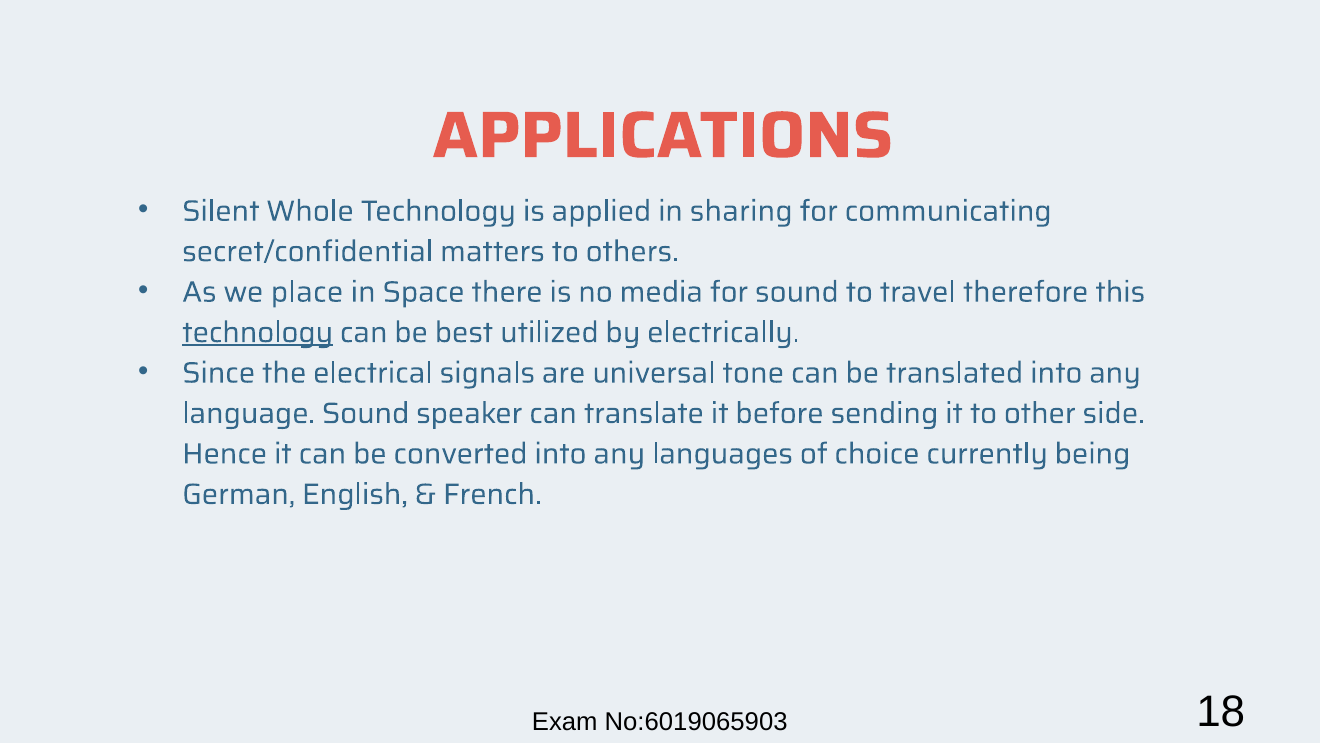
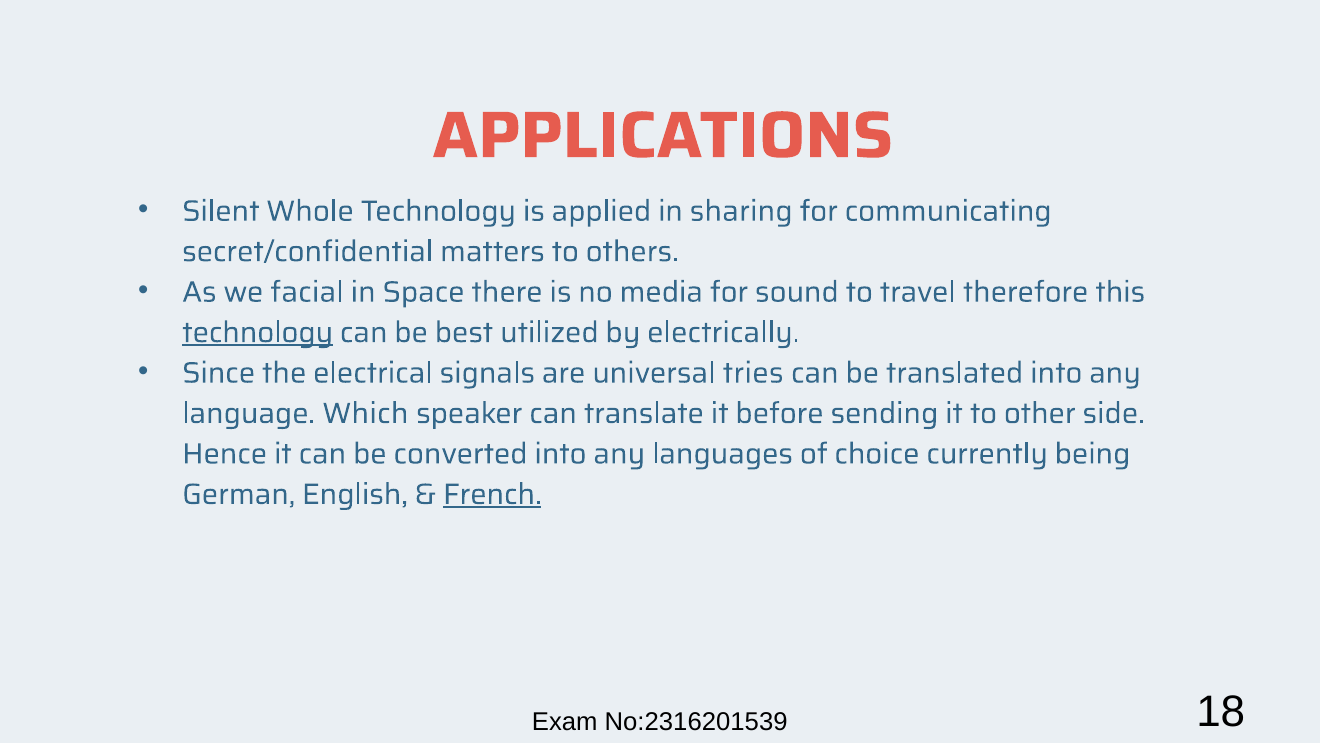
place: place -> facial
tone: tone -> tries
language Sound: Sound -> Which
French underline: none -> present
No:6019065903: No:6019065903 -> No:2316201539
